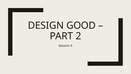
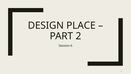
GOOD: GOOD -> PLACE
